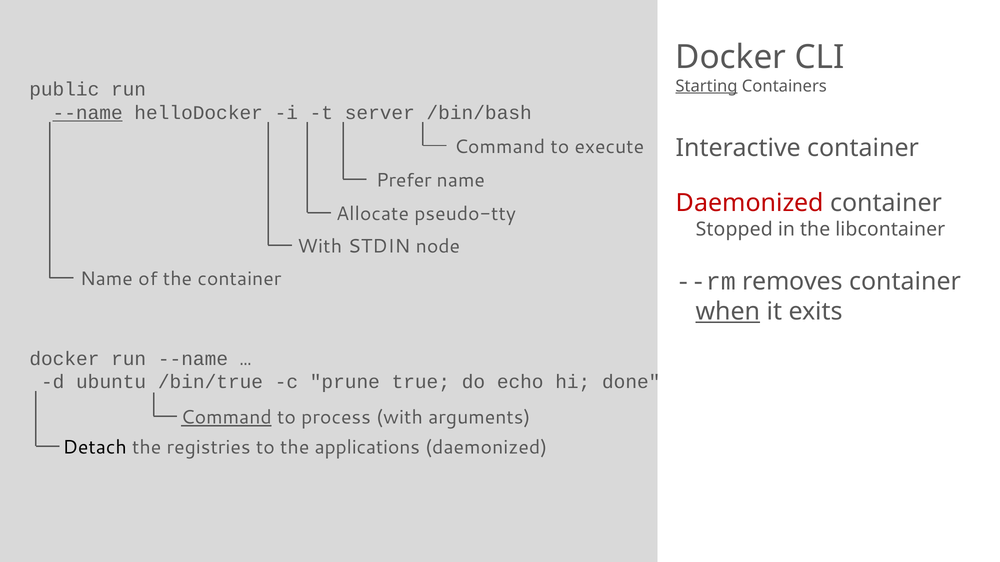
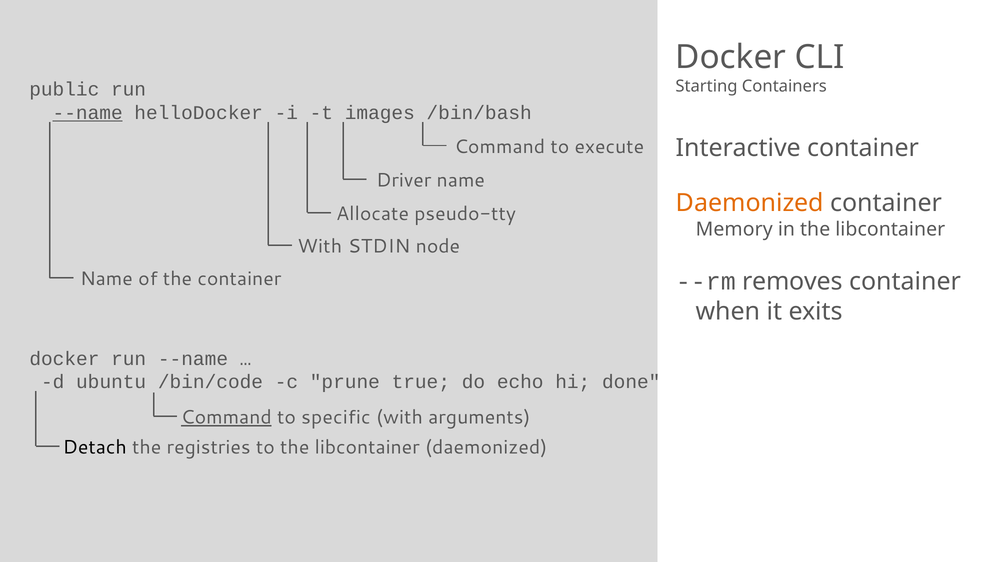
Starting underline: present -> none
server: server -> images
Prefer: Prefer -> Driver
Daemonized at (750, 203) colour: red -> orange
Stopped: Stopped -> Memory
when underline: present -> none
/bin/true: /bin/true -> /bin/code
process: process -> specific
to the applications: applications -> libcontainer
